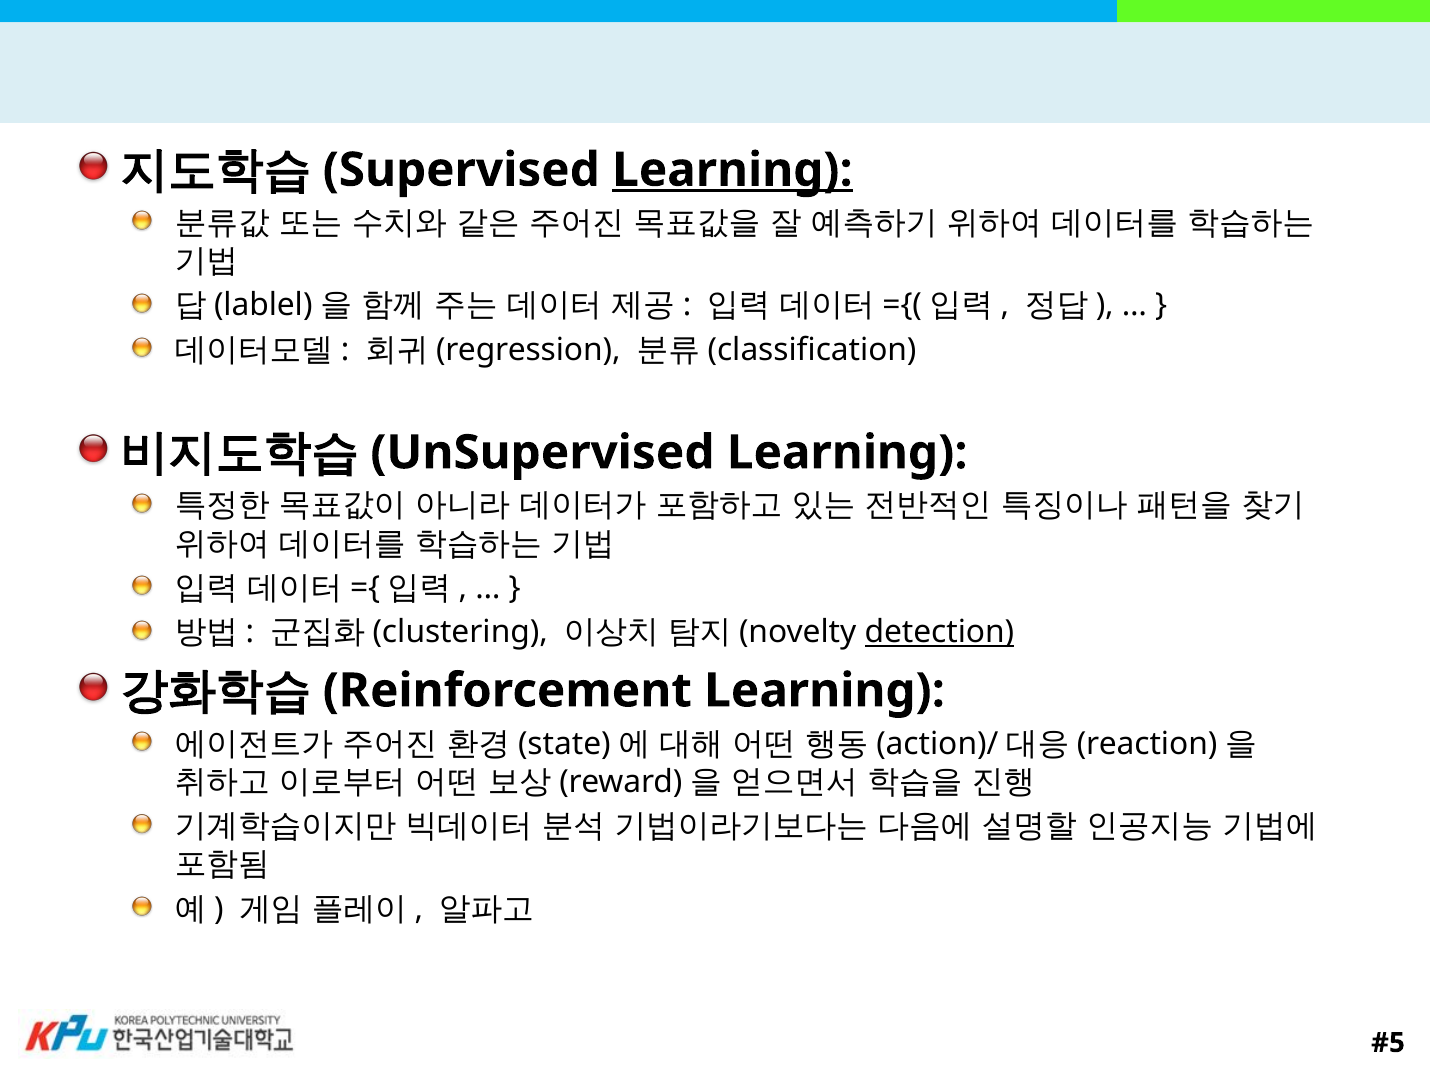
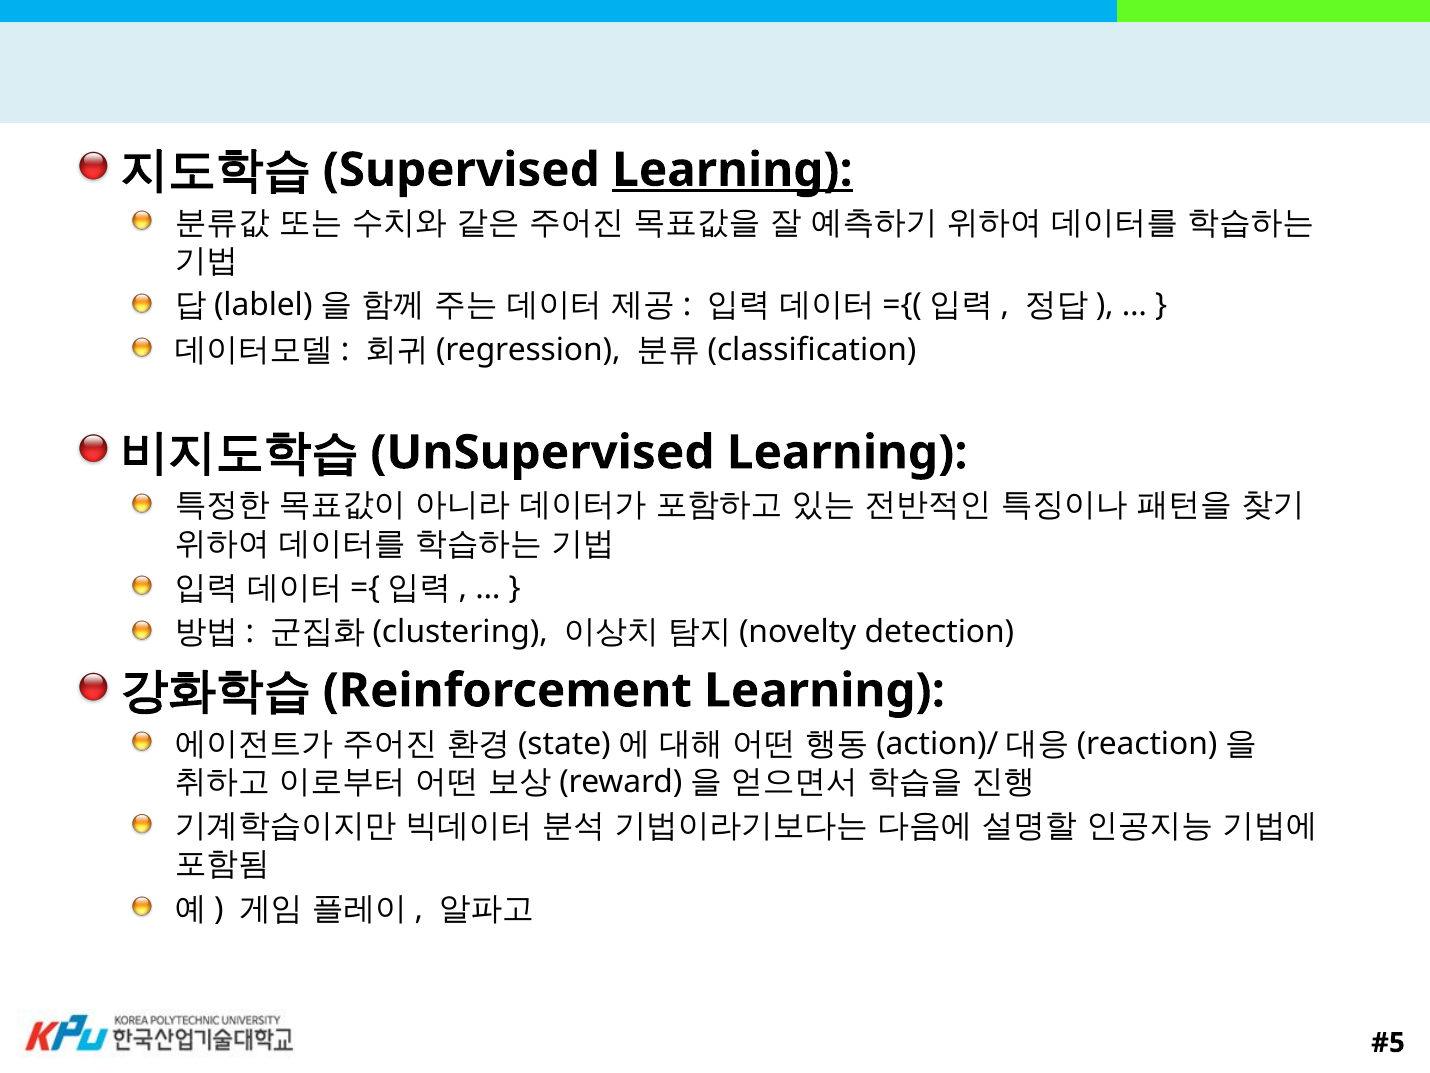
detection underline: present -> none
